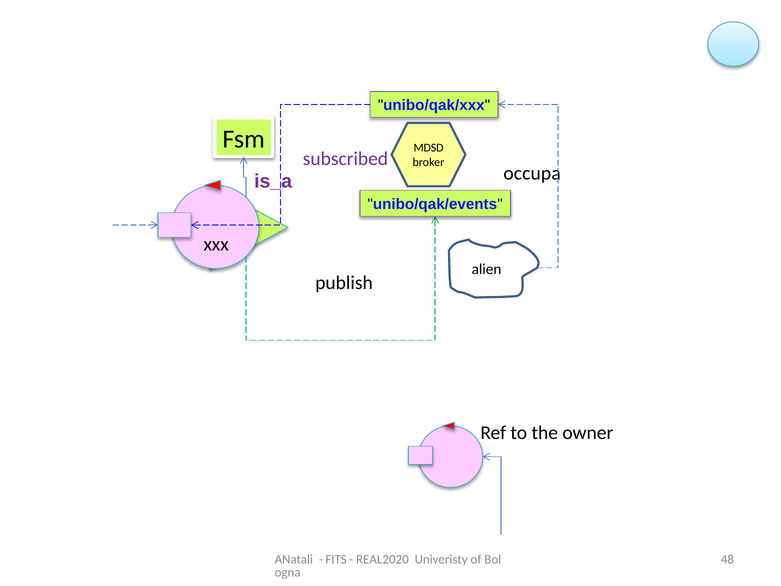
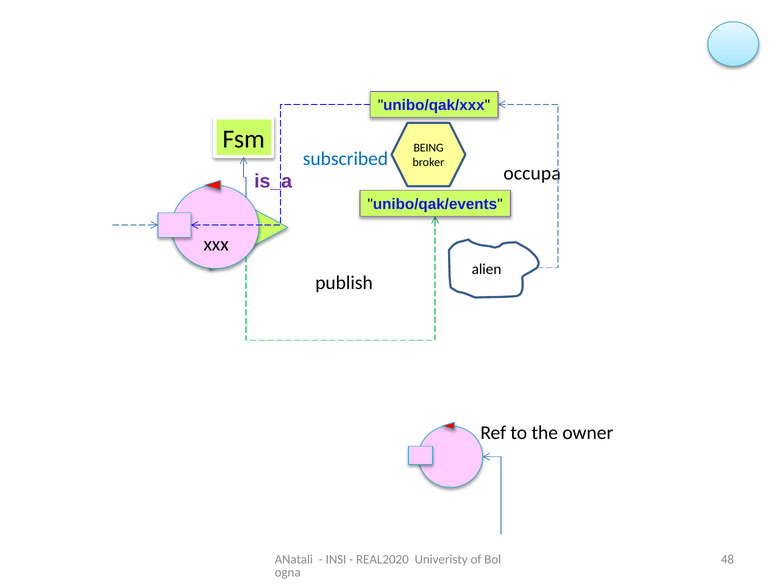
MDSD: MDSD -> BEING
subscribed colour: purple -> blue
FITS: FITS -> INSI
